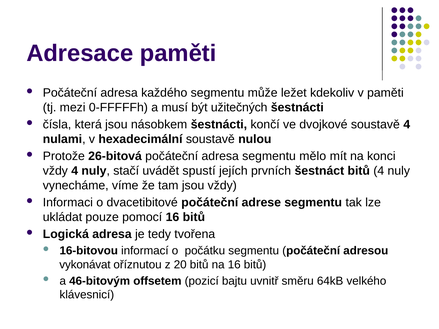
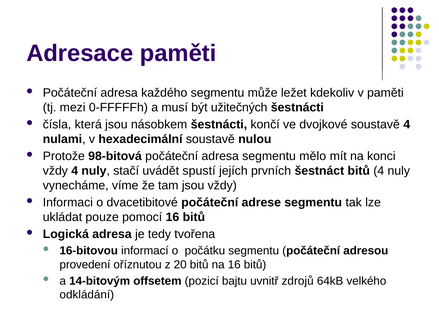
26-bitová: 26-bitová -> 98-bitová
vykonávat: vykonávat -> provedení
46-bitovým: 46-bitovým -> 14-bitovým
směru: směru -> zdrojů
klávesnicí: klávesnicí -> odkládání
